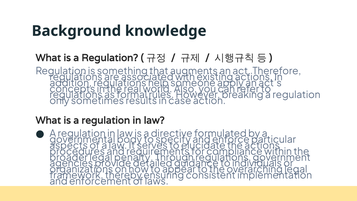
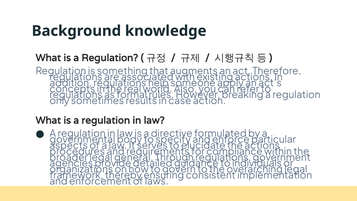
penalty: penalty -> general
appear: appear -> govern
